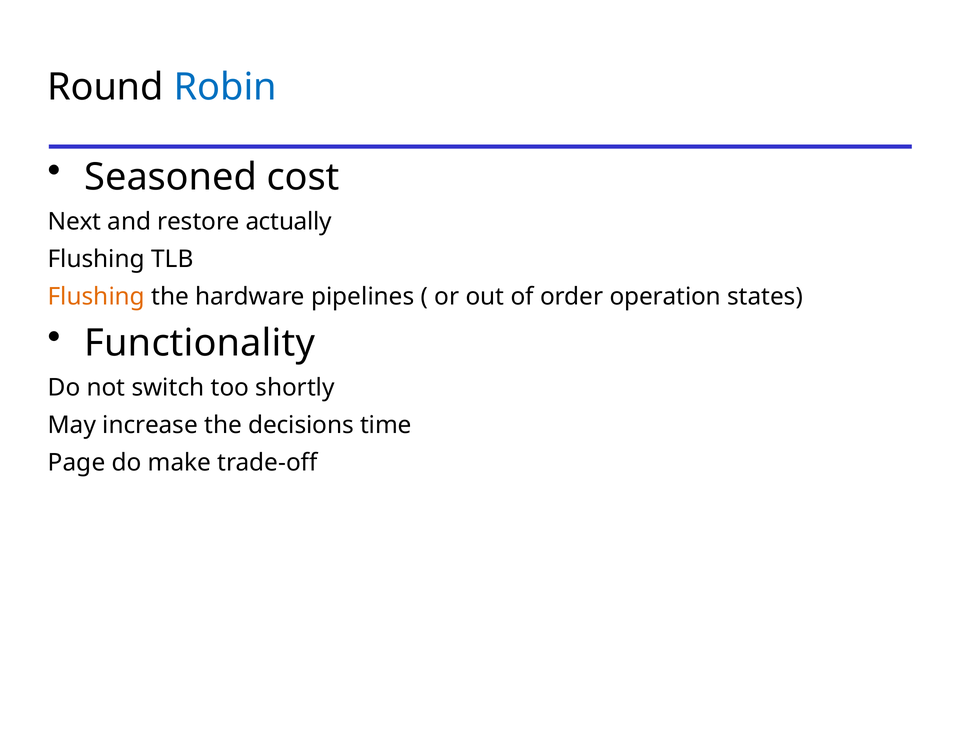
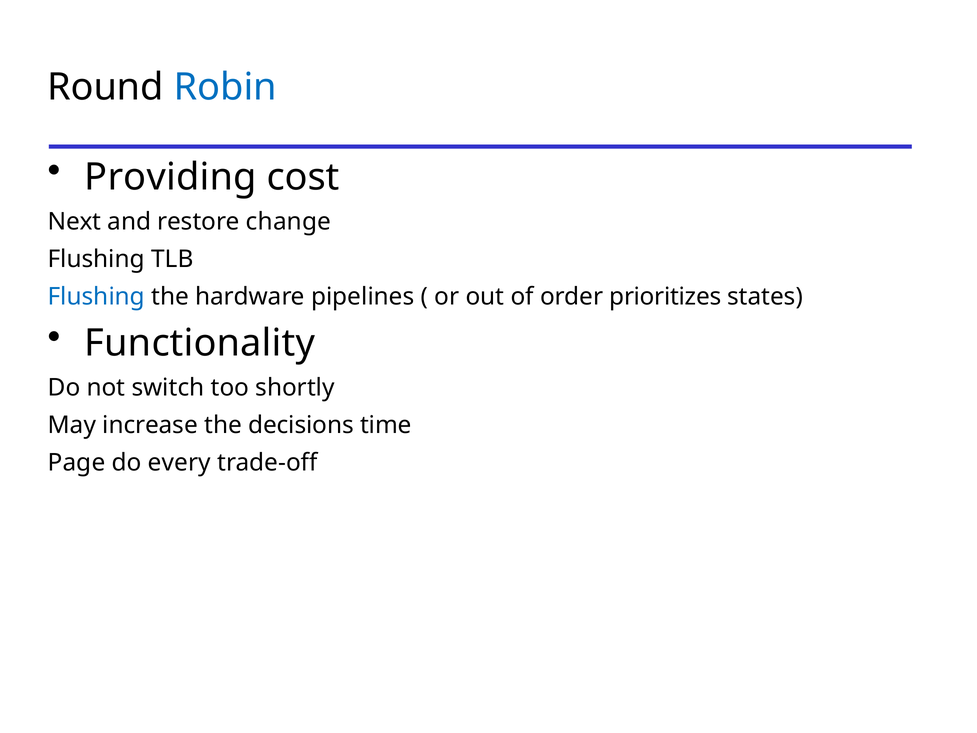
Seasoned: Seasoned -> Providing
actually: actually -> change
Flushing at (96, 297) colour: orange -> blue
operation: operation -> prioritizes
make: make -> every
